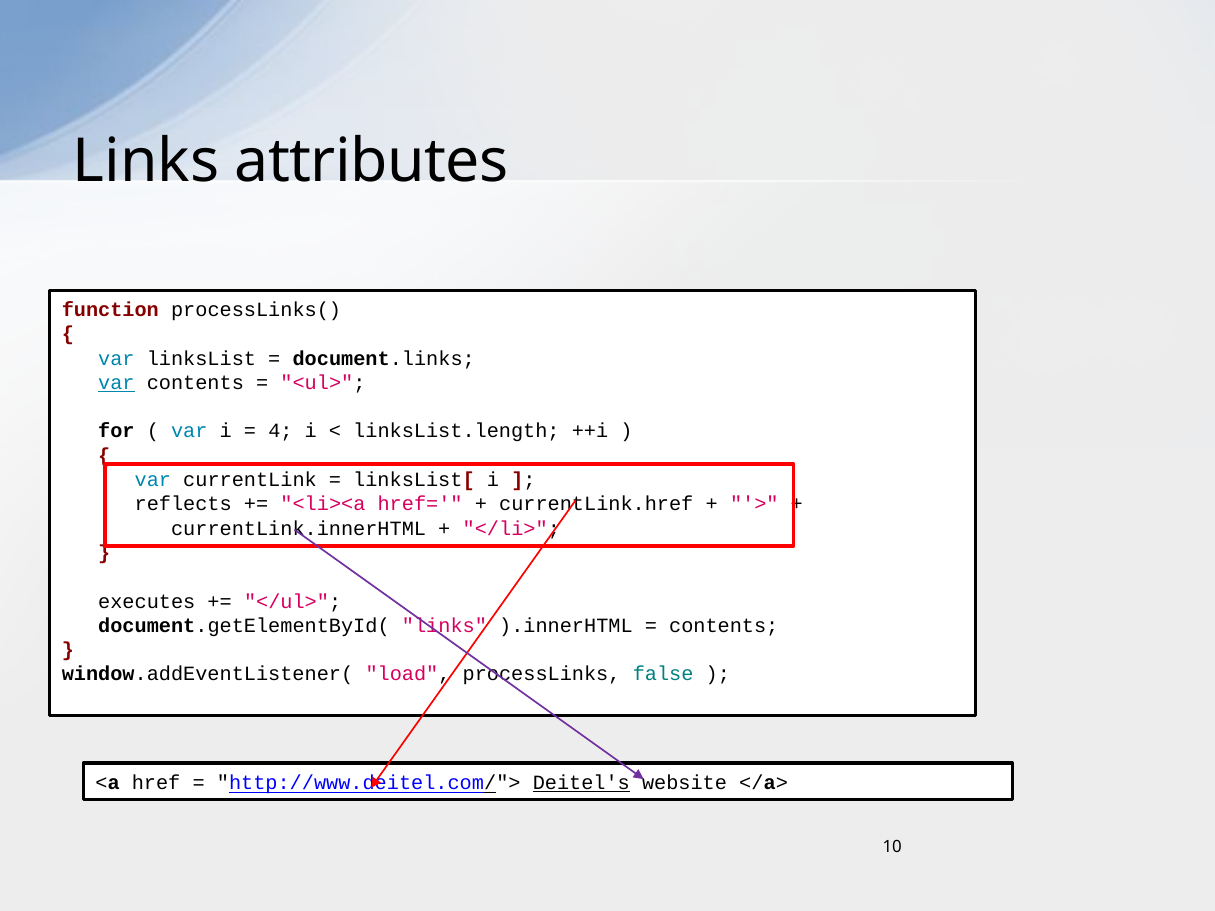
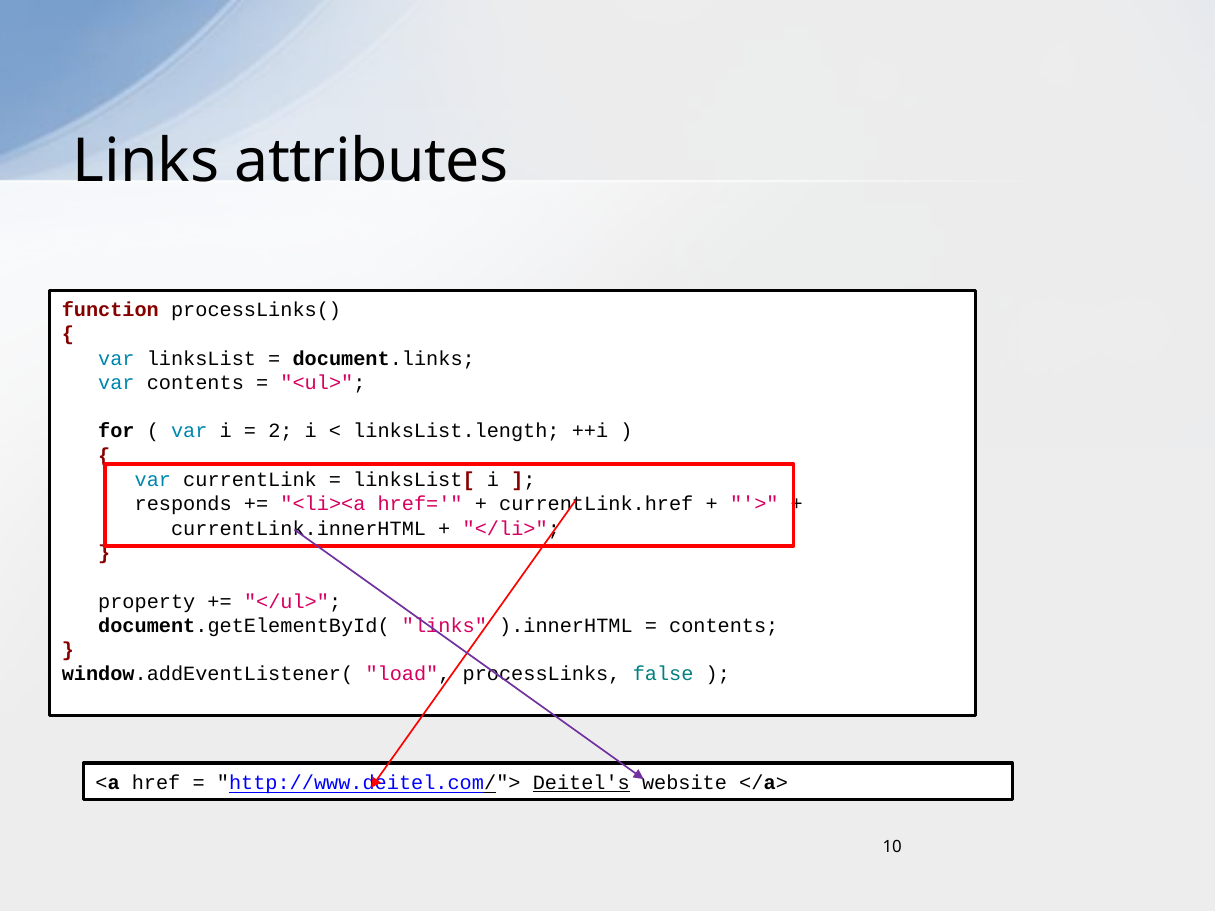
var at (116, 383) underline: present -> none
4: 4 -> 2
reflects: reflects -> responds
executes: executes -> property
